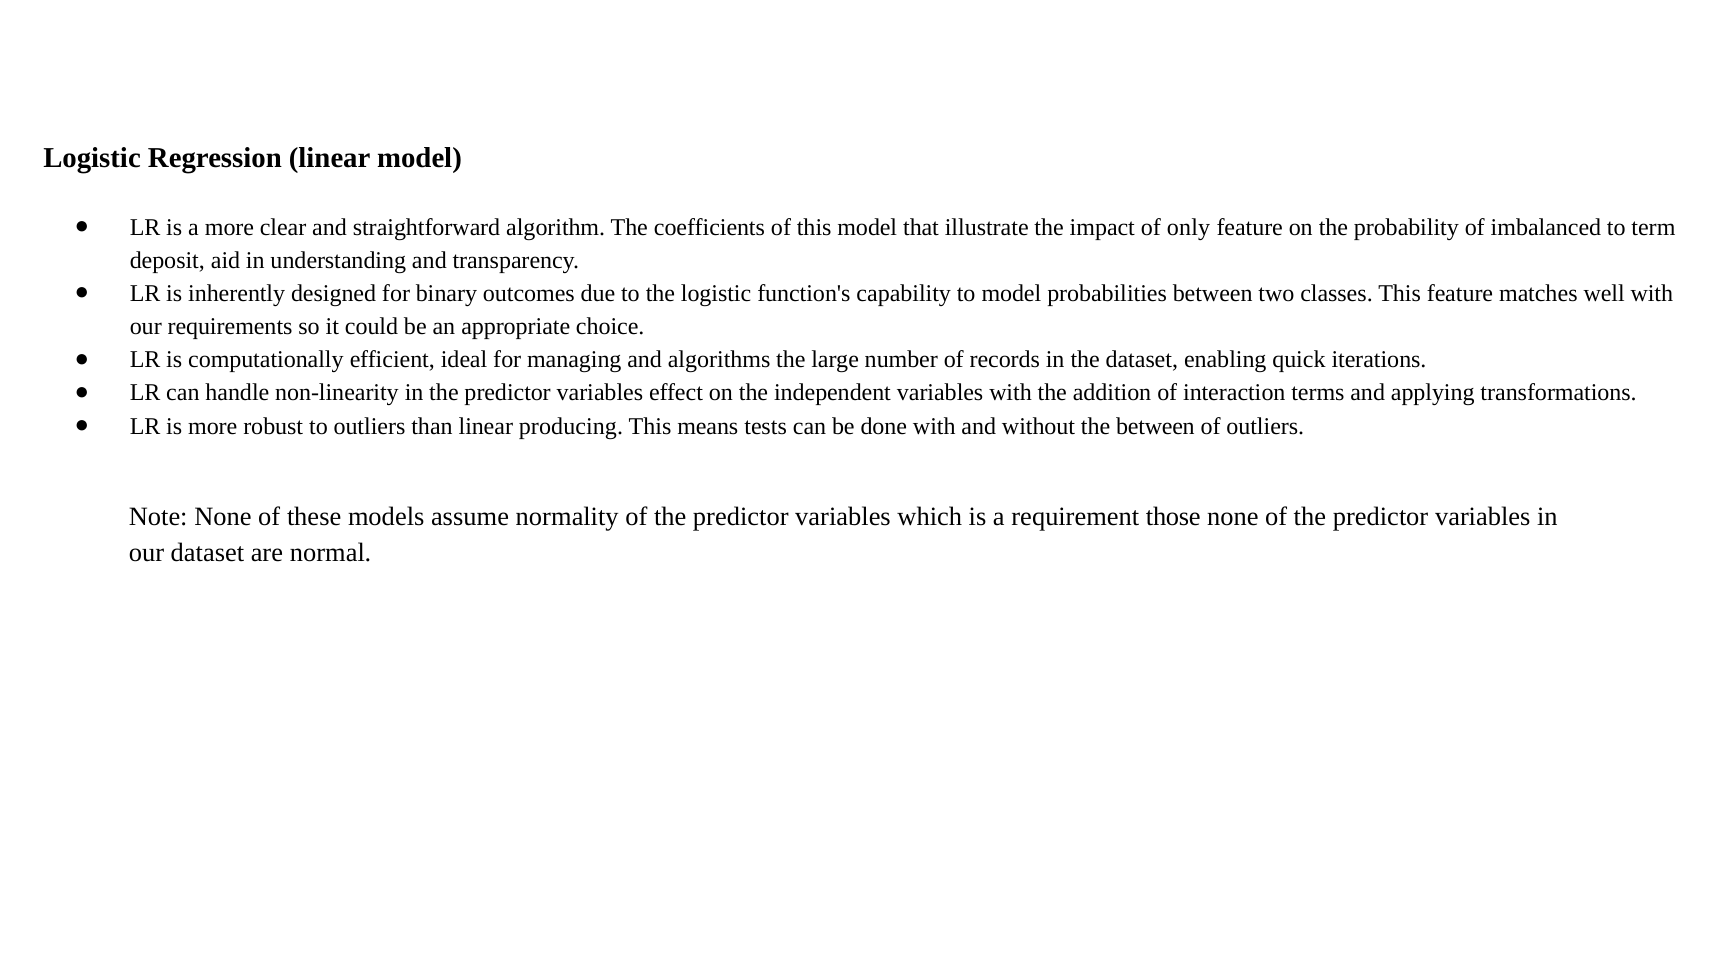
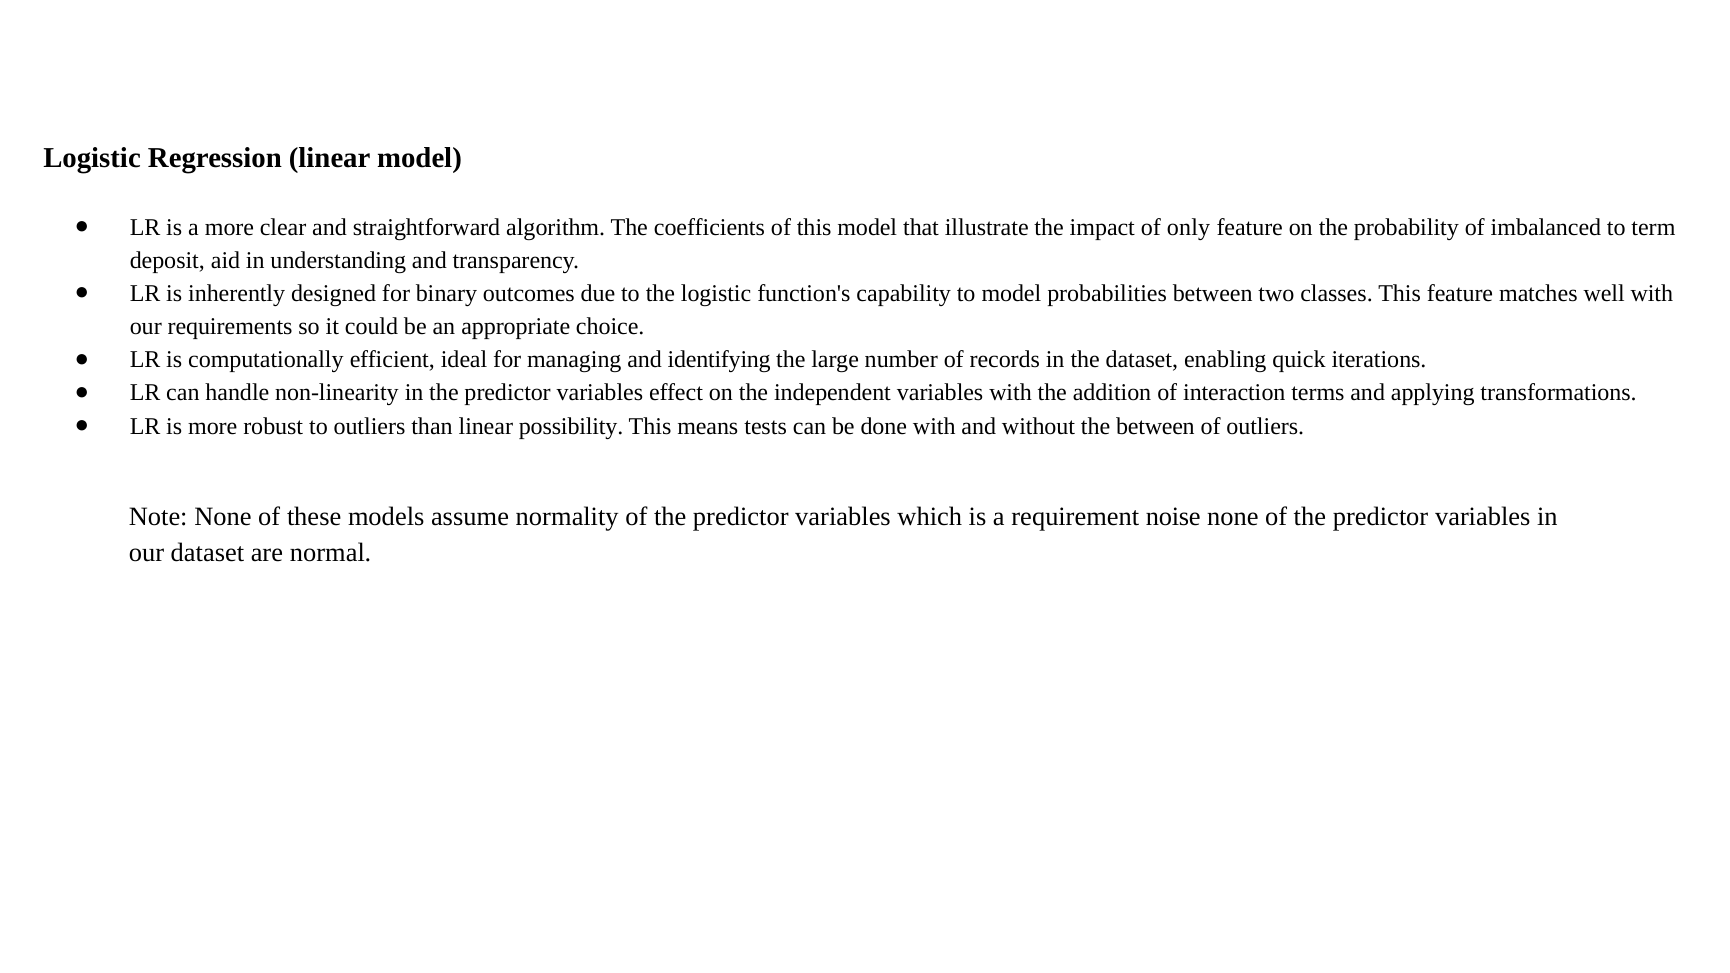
algorithms: algorithms -> identifying
producing: producing -> possibility
those: those -> noise
